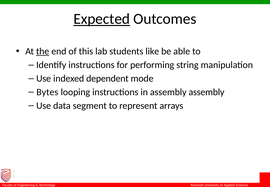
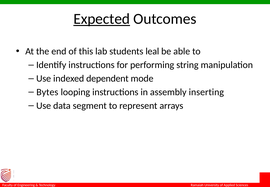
the underline: present -> none
like: like -> leal
assembly assembly: assembly -> inserting
